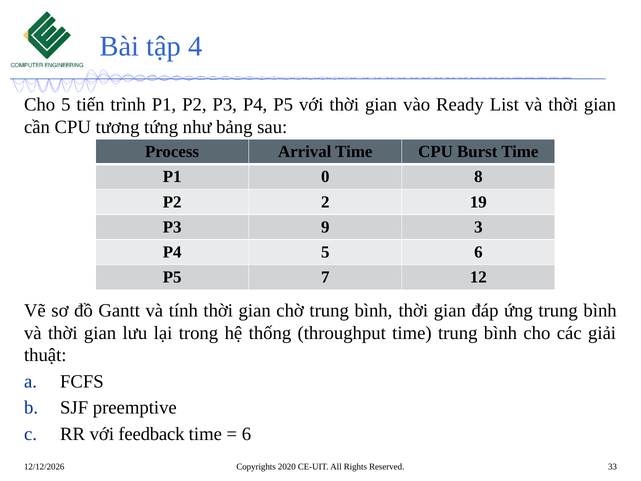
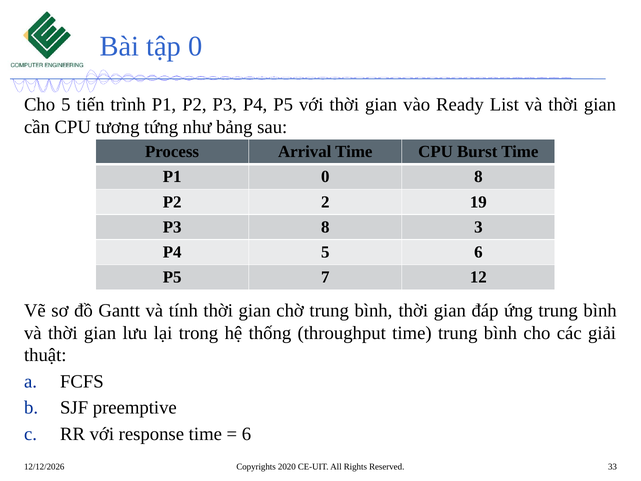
tập 4: 4 -> 0
P3 9: 9 -> 8
feedback: feedback -> response
